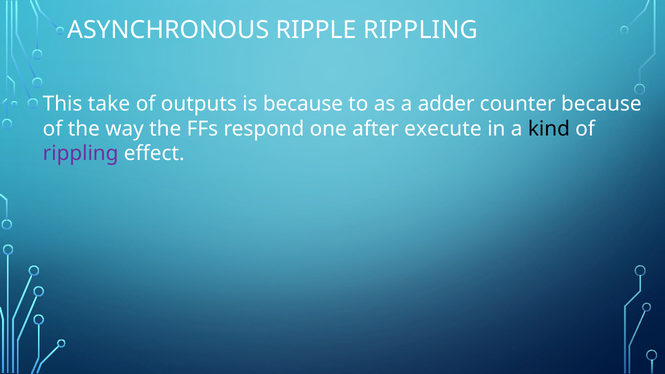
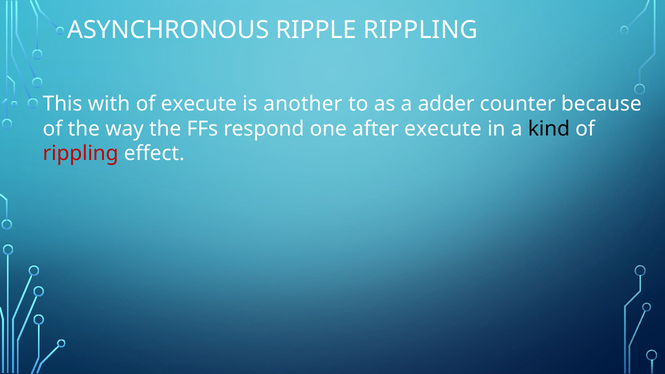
take: take -> with
of outputs: outputs -> execute
is because: because -> another
rippling at (81, 154) colour: purple -> red
